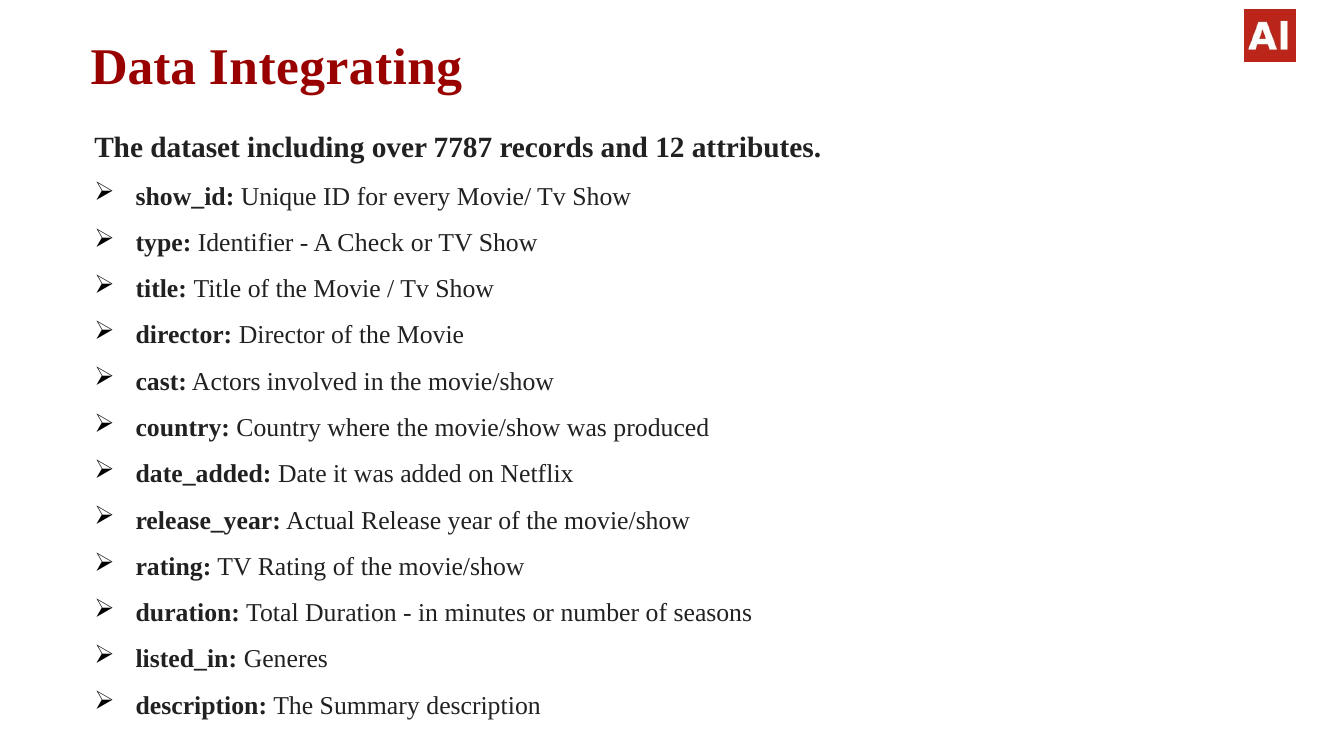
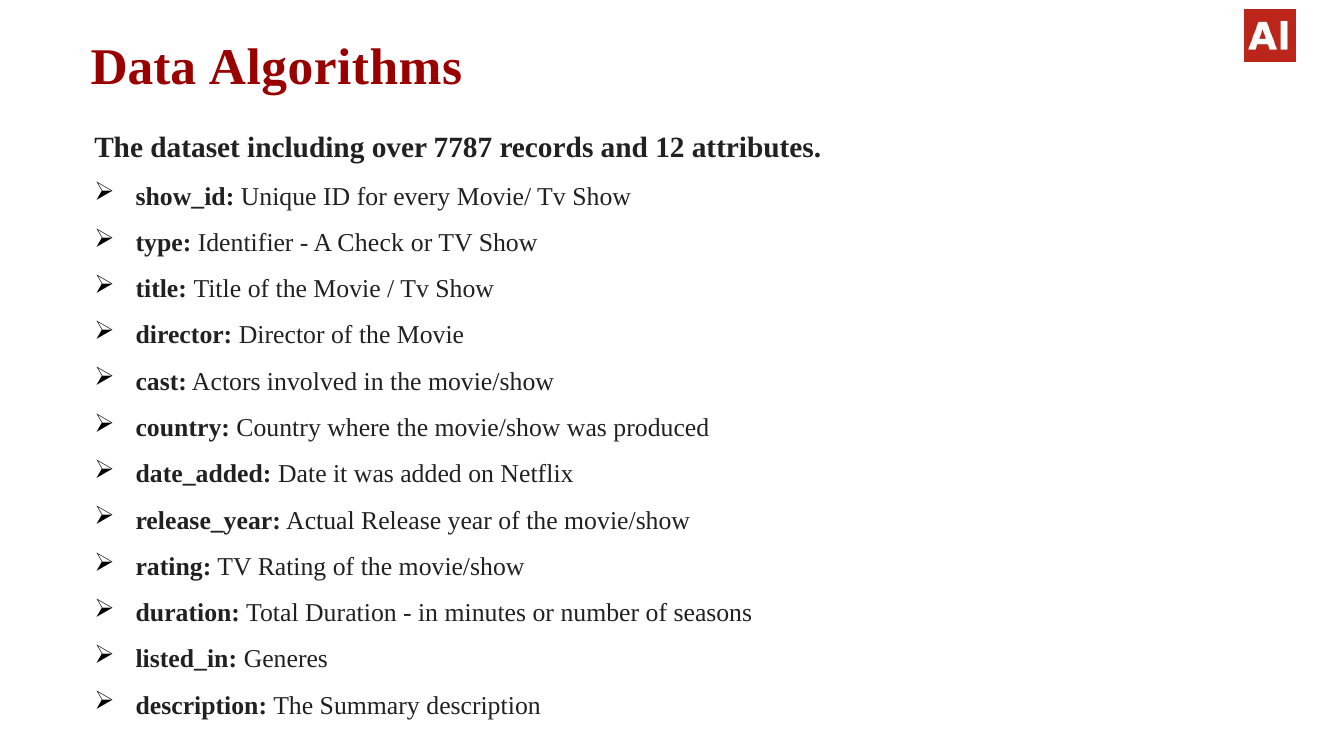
Integrating: Integrating -> Algorithms
